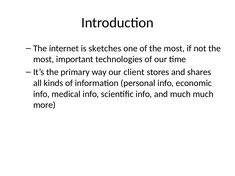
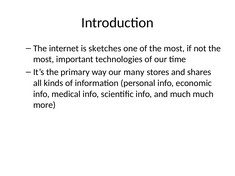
client: client -> many
